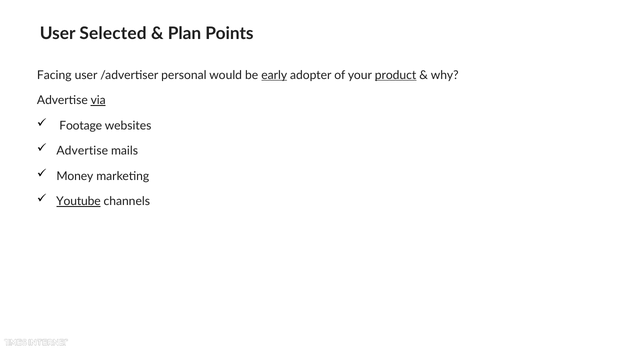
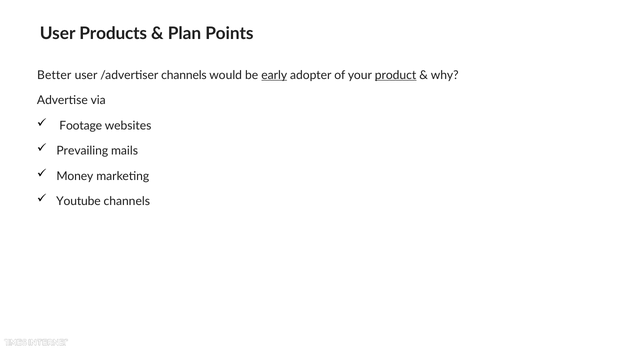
Selected: Selected -> Products
Facing: Facing -> Better
/advertiser personal: personal -> channels
via underline: present -> none
Advertise at (82, 151): Advertise -> Prevailing
Youtube underline: present -> none
